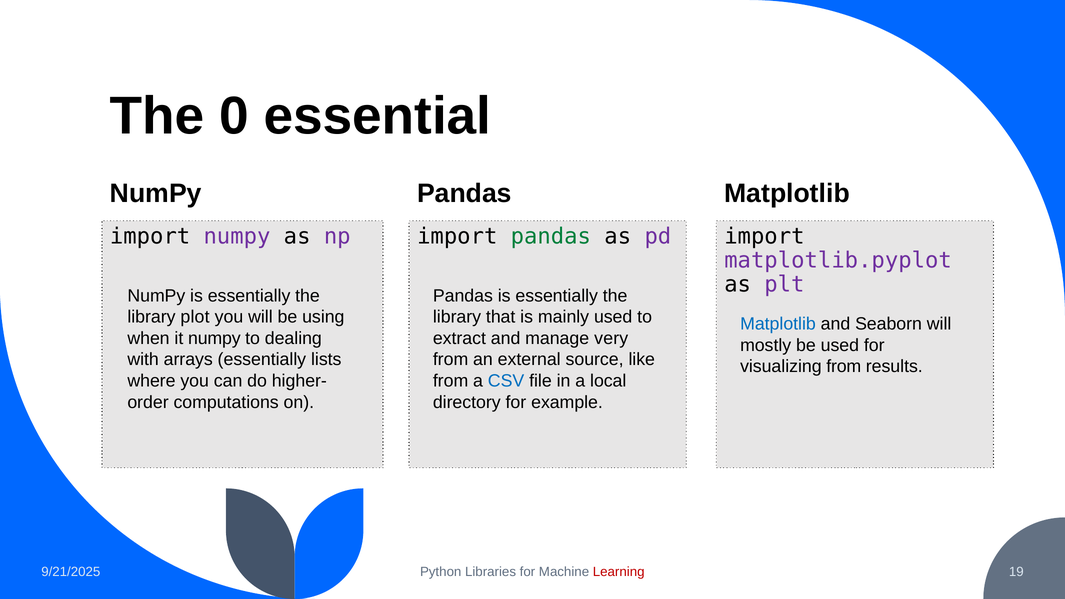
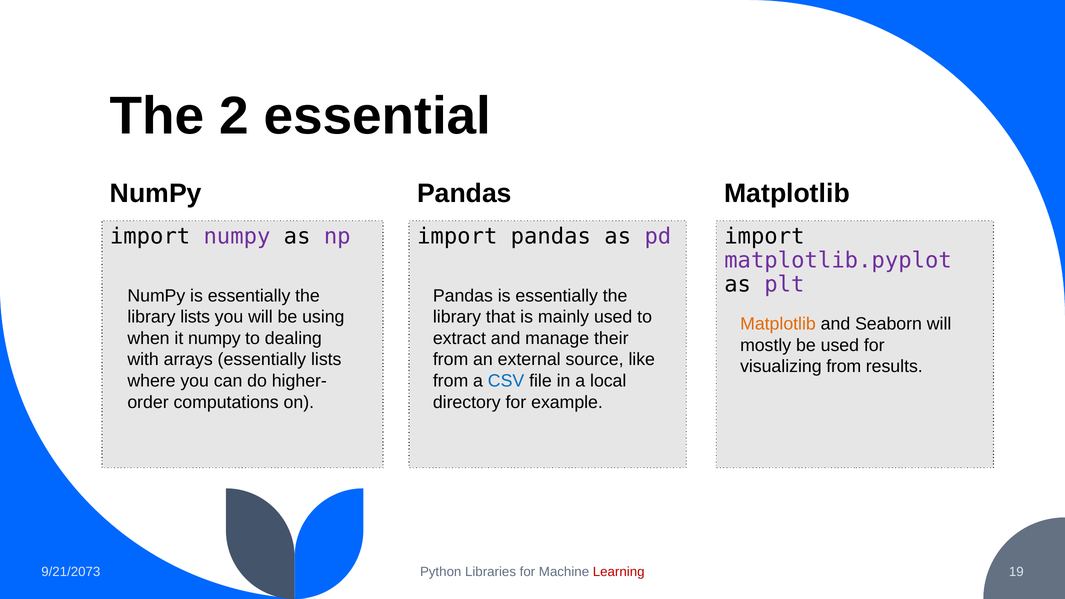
0: 0 -> 2
pandas at (551, 237) colour: green -> black
library plot: plot -> lists
Matplotlib at (778, 324) colour: blue -> orange
very: very -> their
9/21/2025: 9/21/2025 -> 9/21/2073
